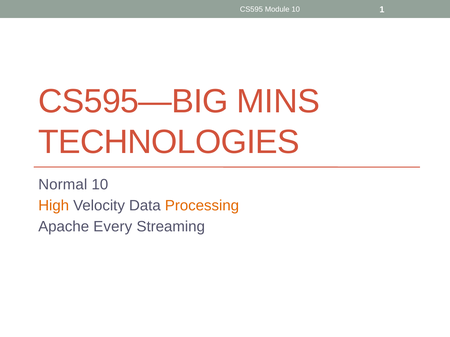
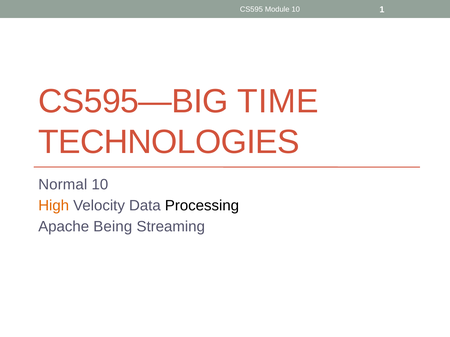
MINS: MINS -> TIME
Processing colour: orange -> black
Every: Every -> Being
